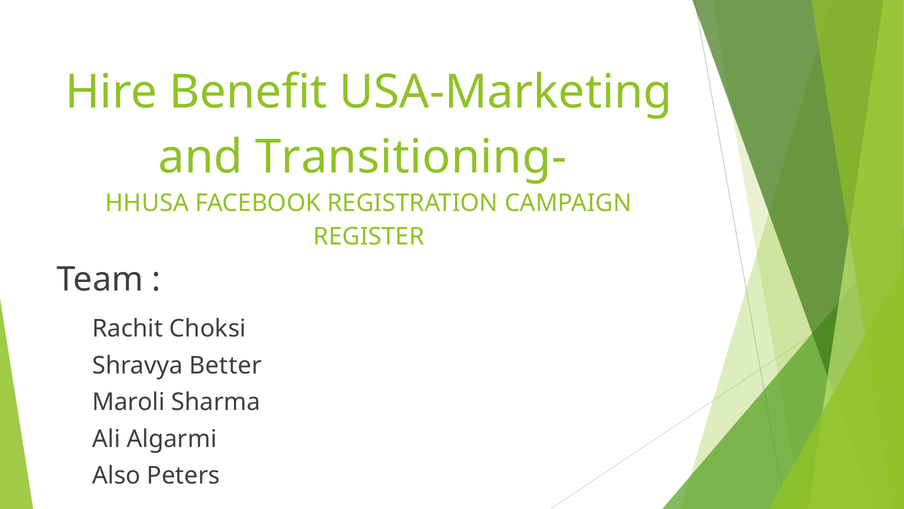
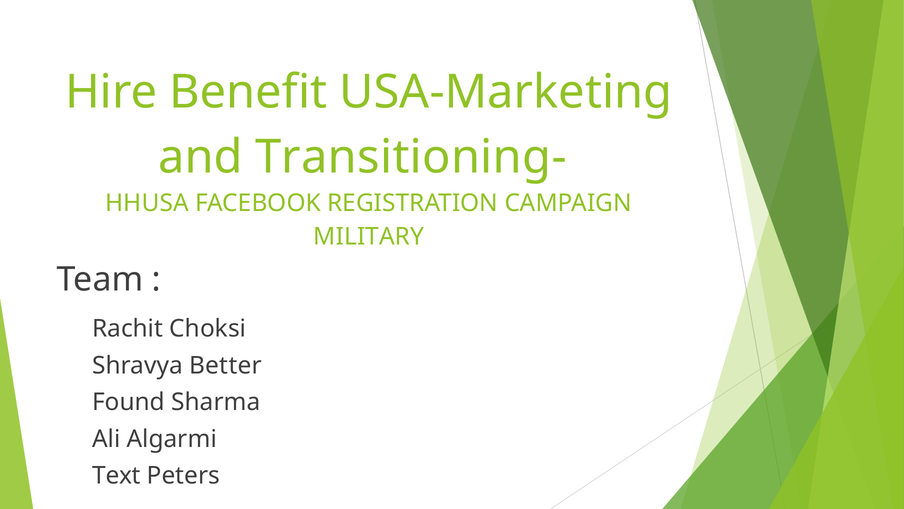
REGISTER: REGISTER -> MILITARY
Maroli: Maroli -> Found
Also: Also -> Text
